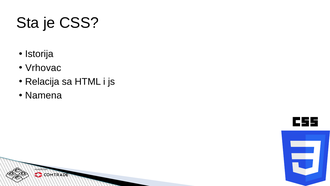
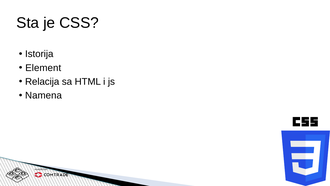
Vrhovac: Vrhovac -> Element
